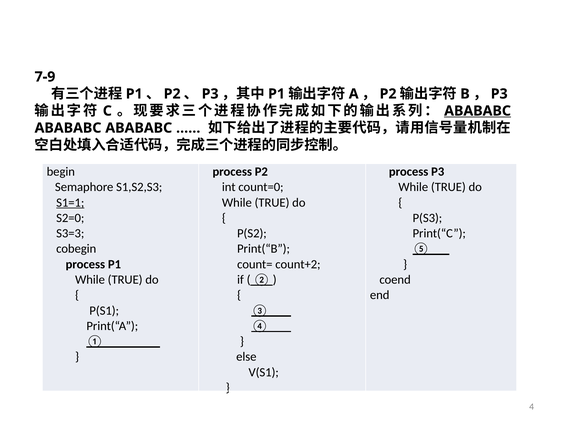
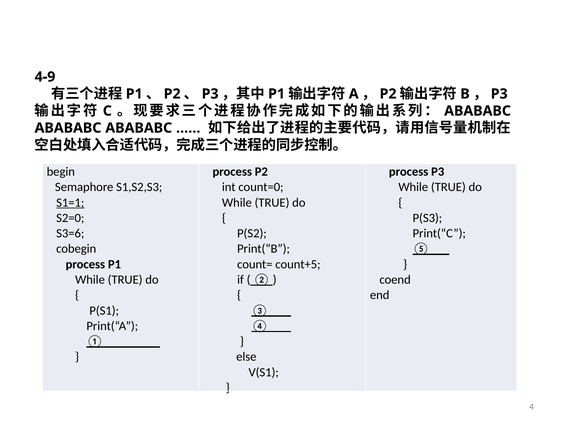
7-9: 7-9 -> 4-9
ABABABC at (478, 111) underline: present -> none
S3=3: S3=3 -> S3=6
count+2: count+2 -> count+5
